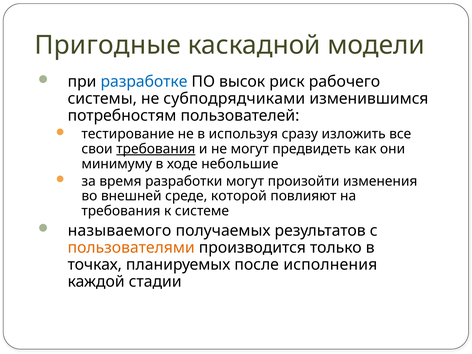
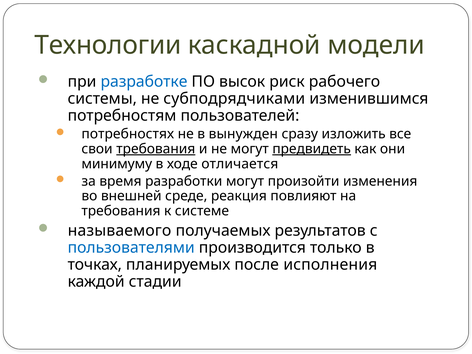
Пригодные: Пригодные -> Технологии
тестирование: тестирование -> потребностях
используя: используя -> вынужден
предвидеть underline: none -> present
небольшие: небольшие -> отличается
которой: которой -> реакция
пользователями colour: orange -> blue
